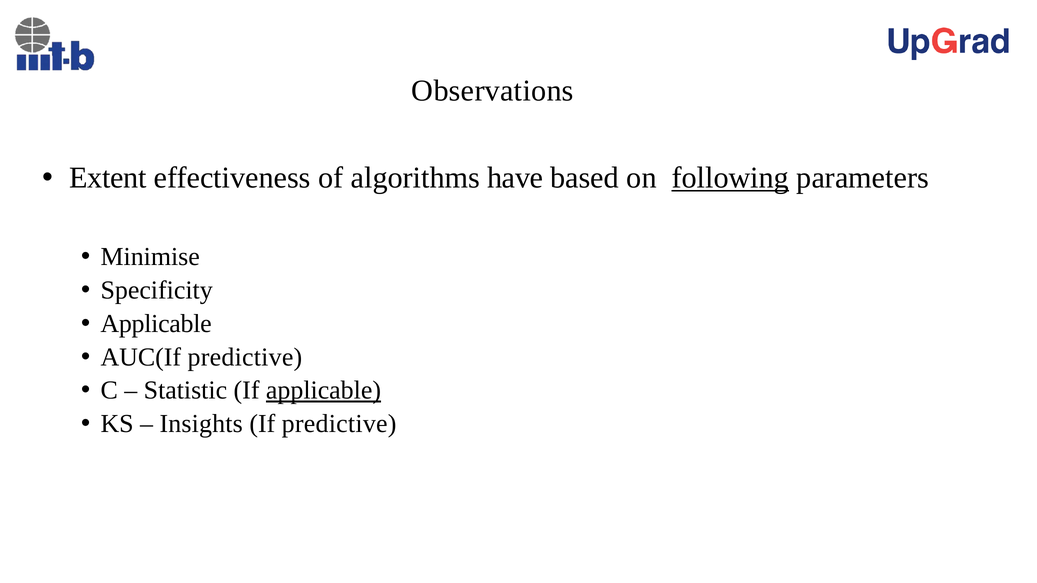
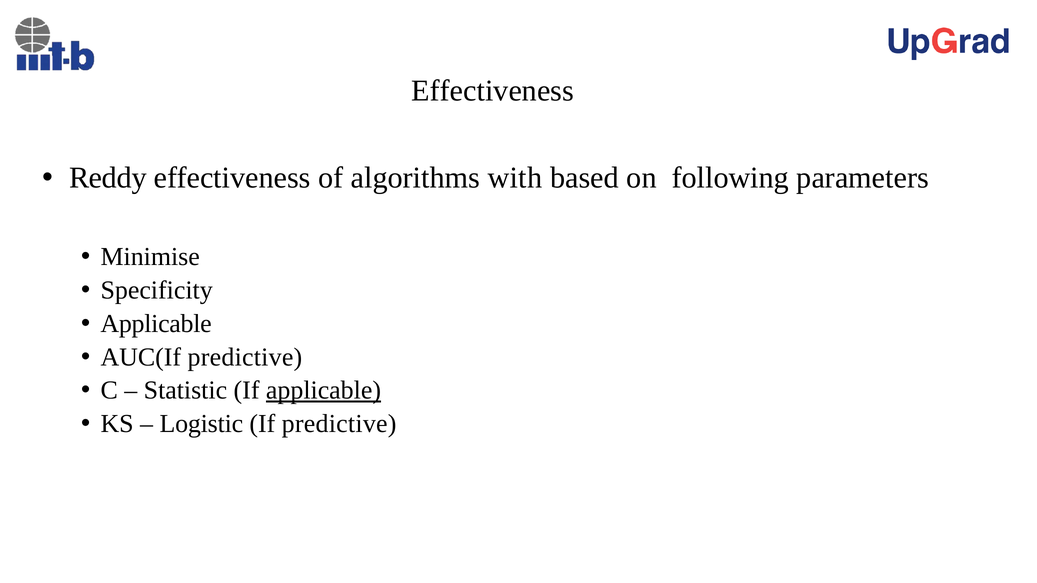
Observations at (493, 91): Observations -> Effectiveness
Extent: Extent -> Reddy
have: have -> with
following underline: present -> none
Insights: Insights -> Logistic
